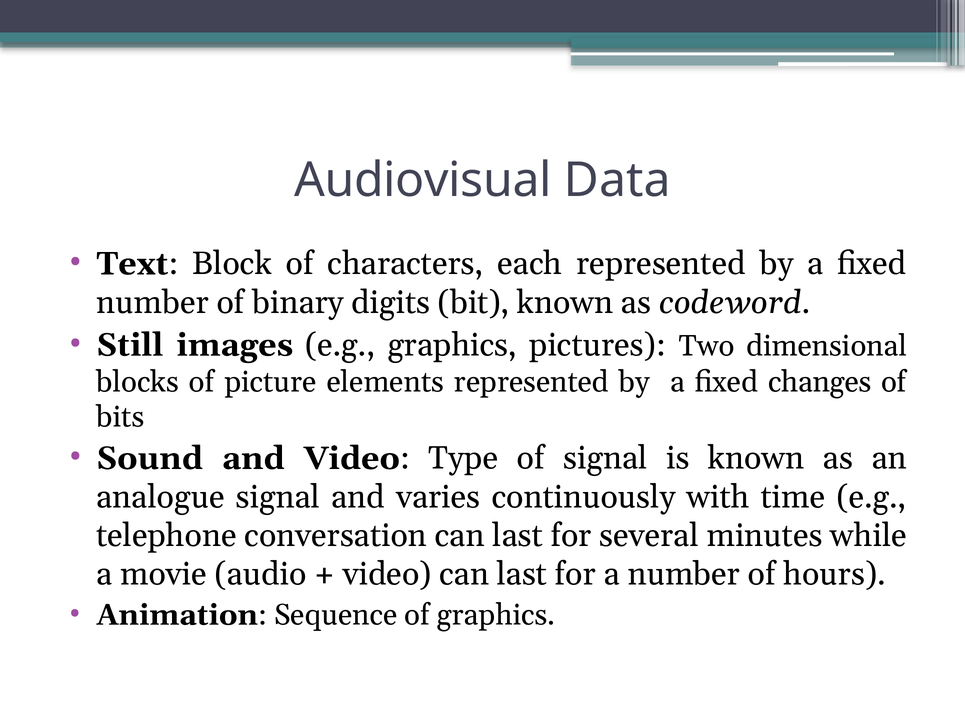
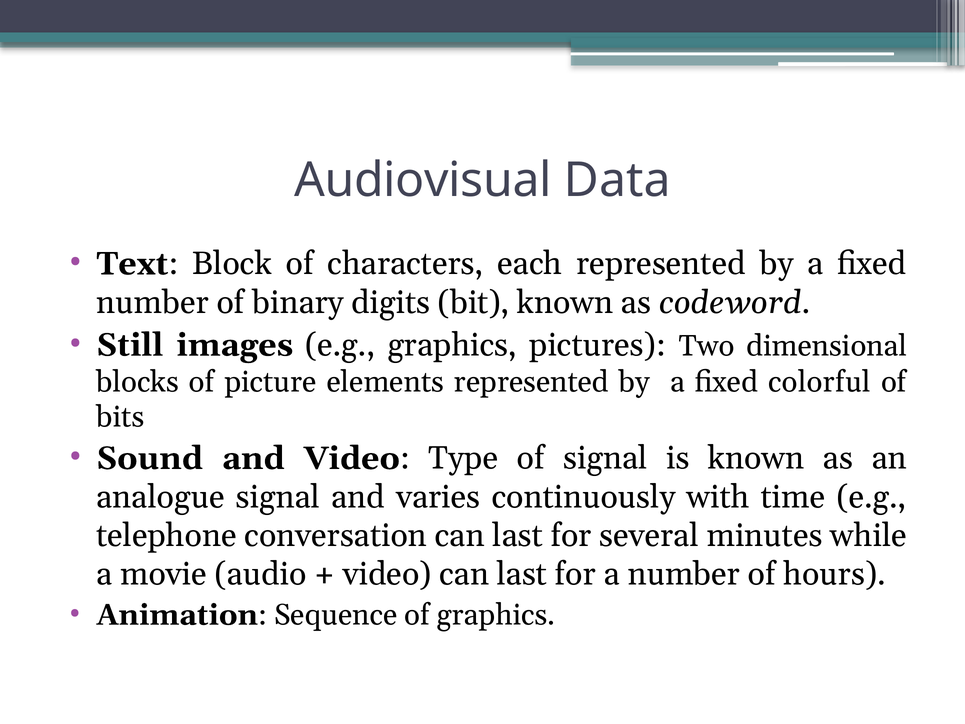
changes: changes -> colorful
